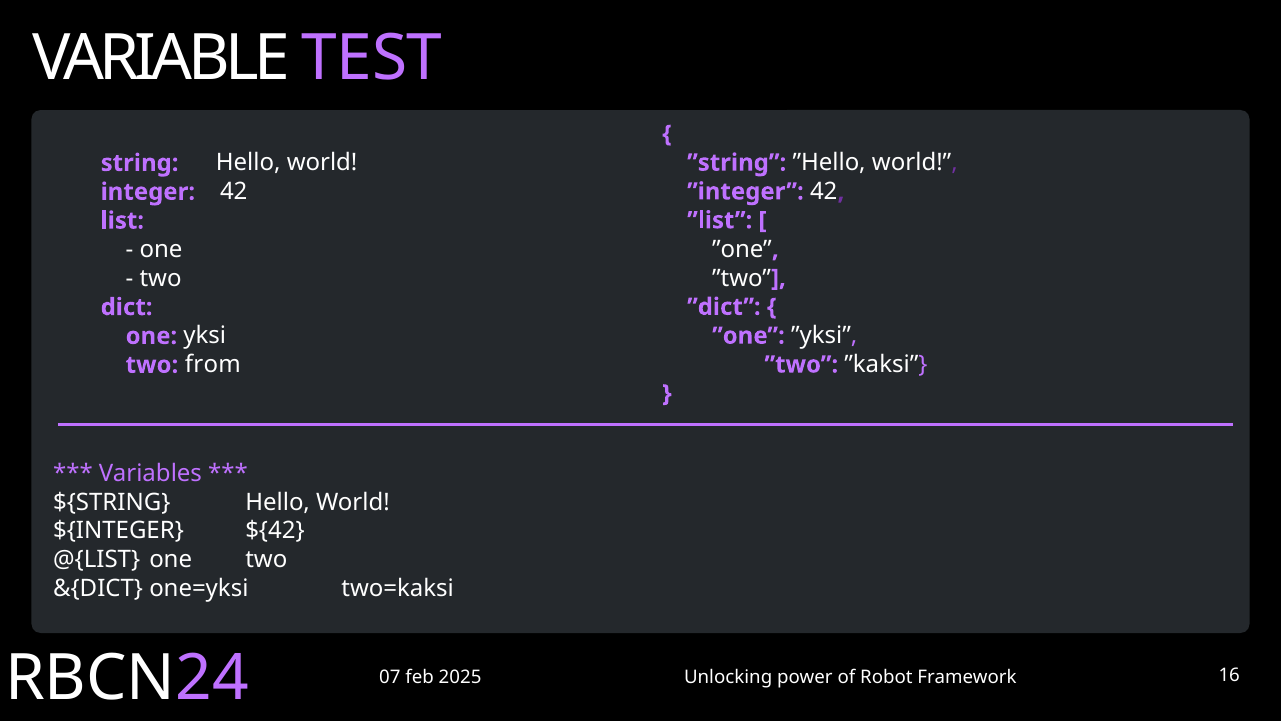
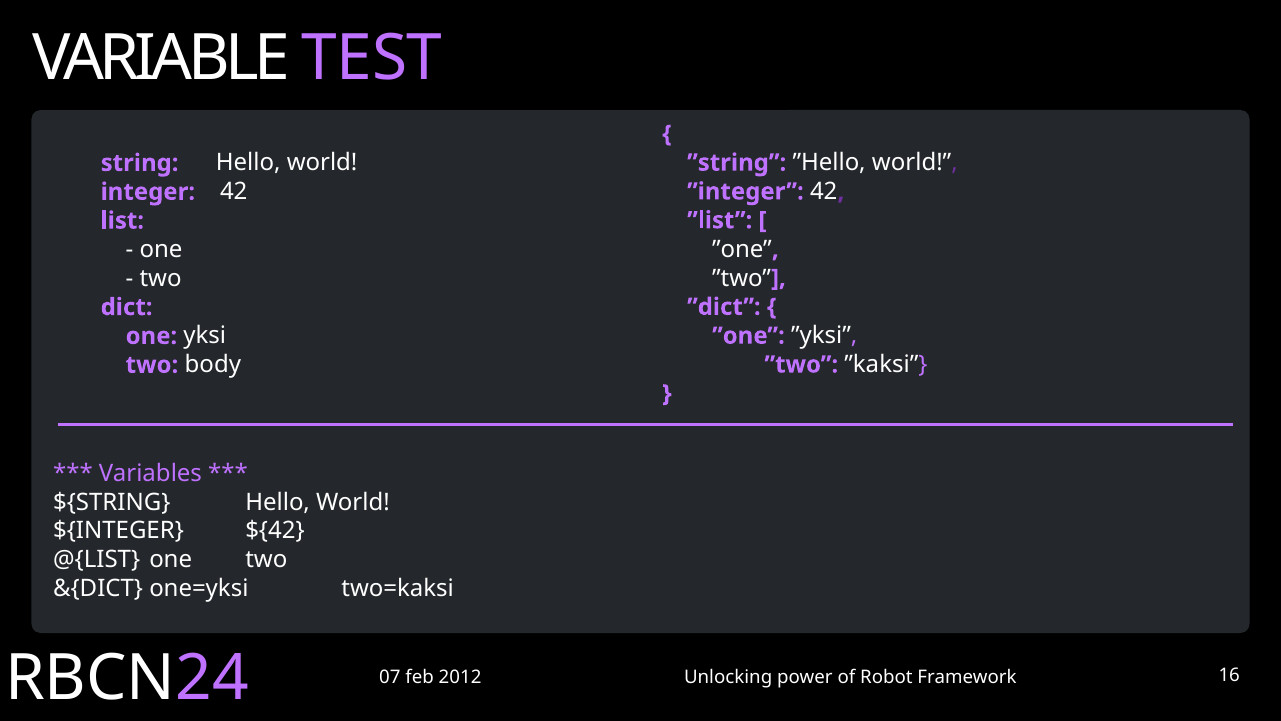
from: from -> body
2025: 2025 -> 2012
